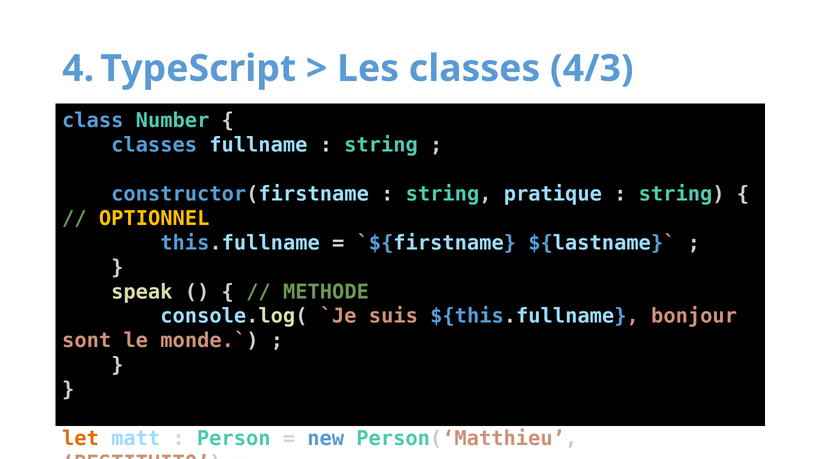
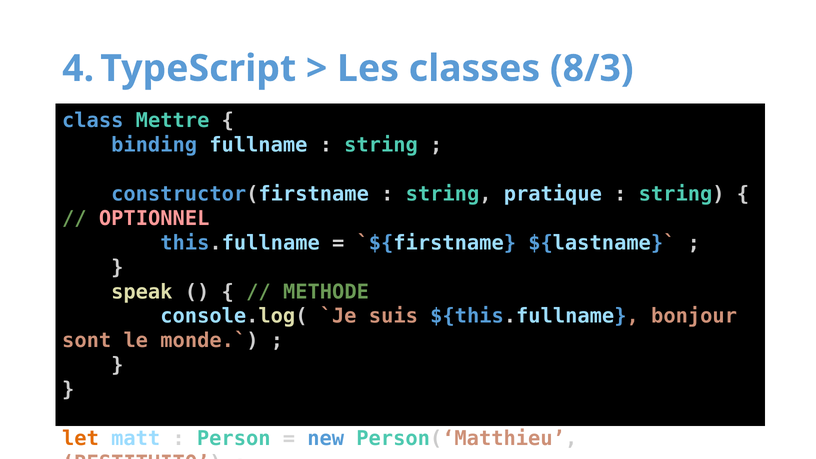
4/3: 4/3 -> 8/3
Number: Number -> Mettre
classes at (154, 145): classes -> binding
OPTIONNEL colour: yellow -> pink
